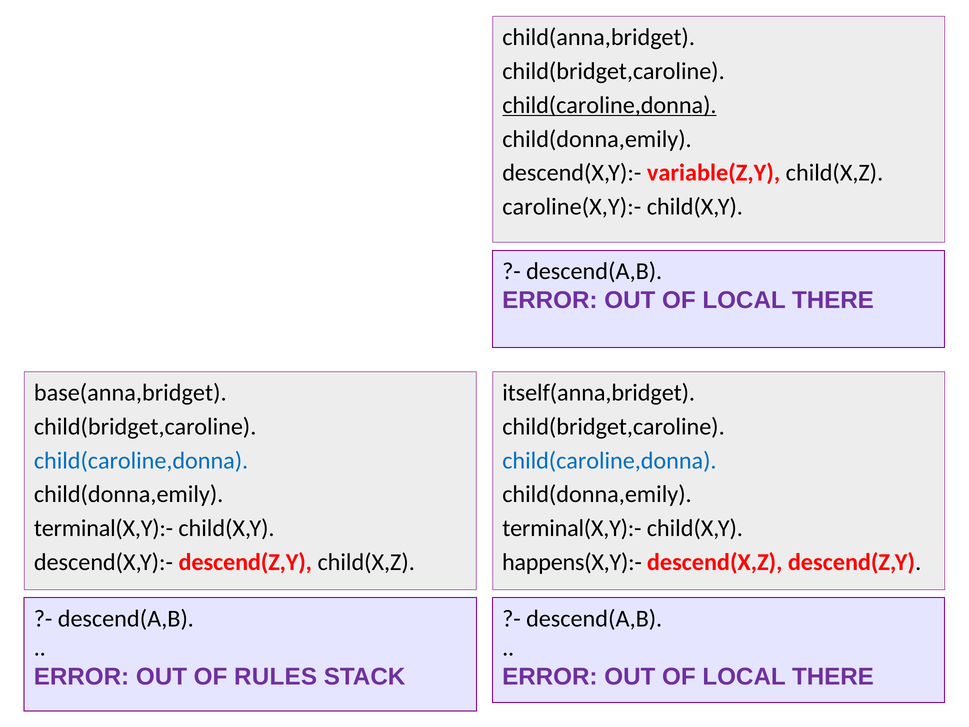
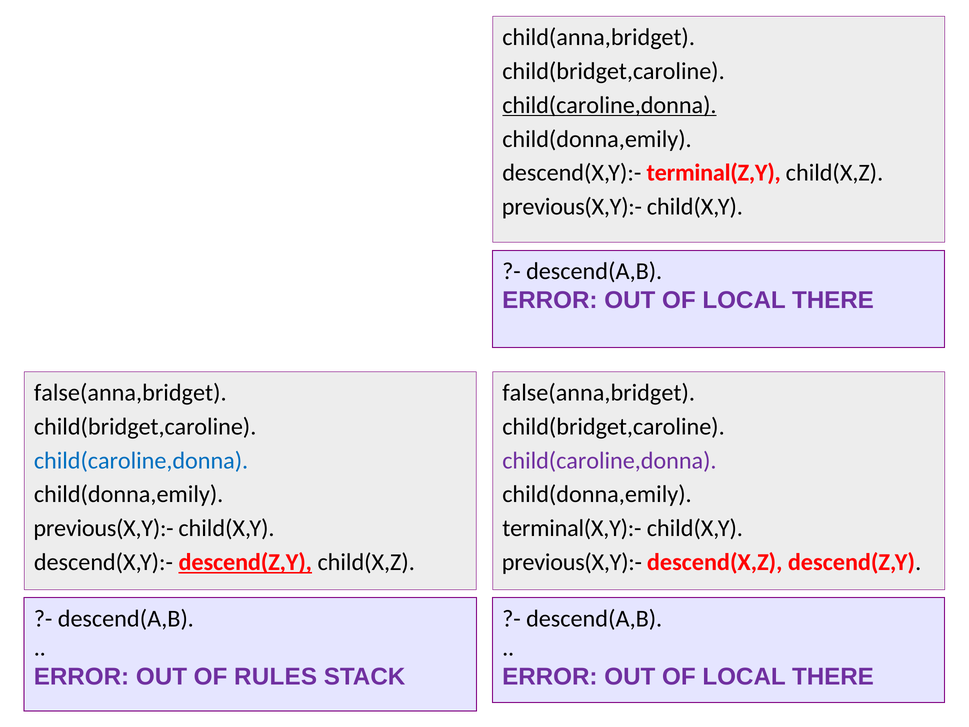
variable(Z,Y: variable(Z,Y -> terminal(Z,Y
caroline(X,Y):- at (572, 207): caroline(X,Y):- -> previous(X,Y):-
base(anna,bridget at (130, 393): base(anna,bridget -> false(anna,bridget
itself(anna,bridget at (599, 393): itself(anna,bridget -> false(anna,bridget
child(caroline,donna at (609, 460) colour: blue -> purple
terminal(X,Y):- at (104, 528): terminal(X,Y):- -> previous(X,Y):-
descend(Z,Y at (245, 562) underline: none -> present
happens(X,Y):- at (572, 562): happens(X,Y):- -> previous(X,Y):-
